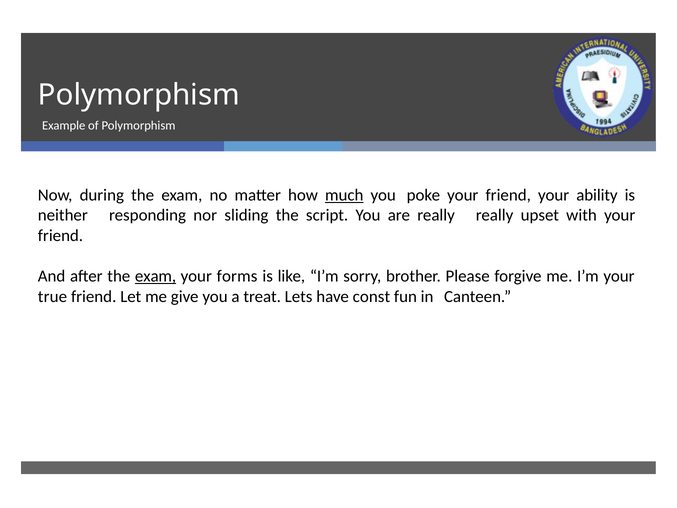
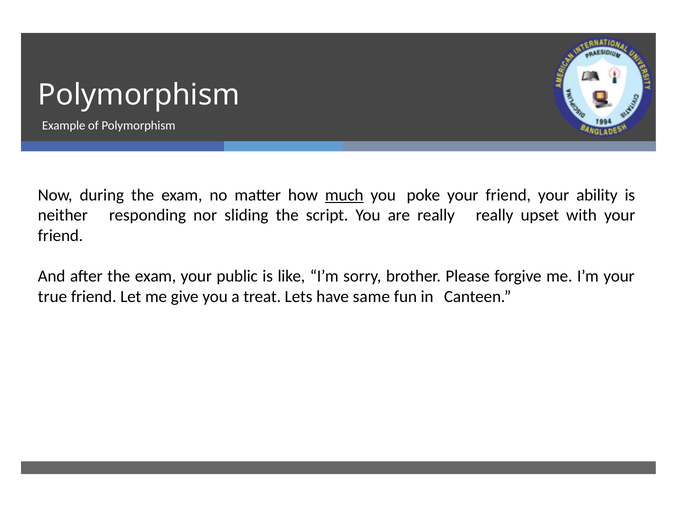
exam at (156, 276) underline: present -> none
forms: forms -> public
const: const -> same
